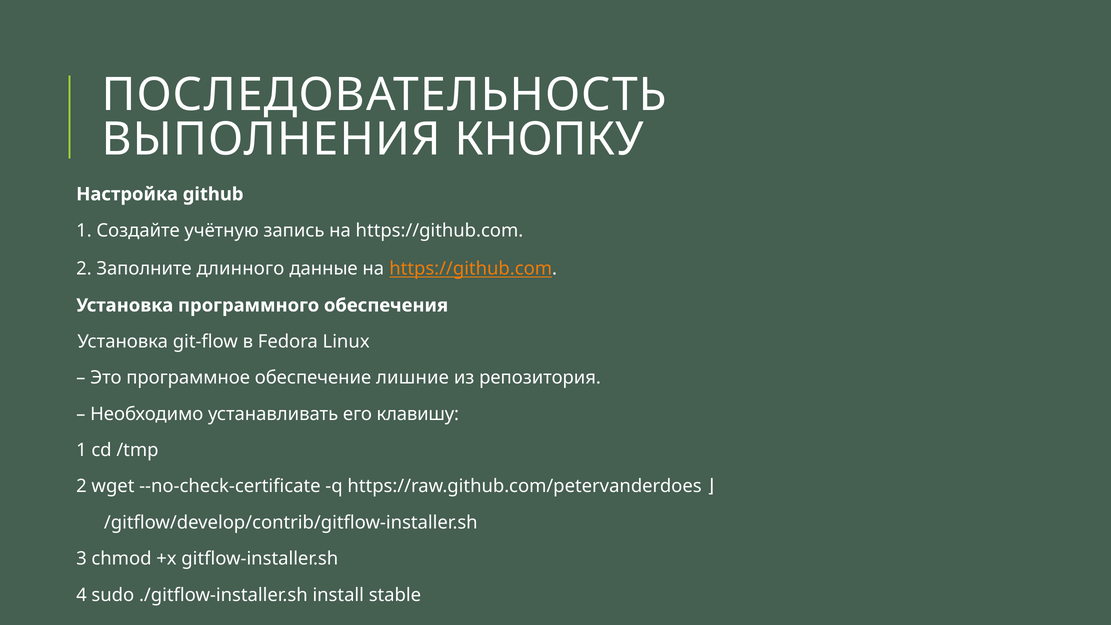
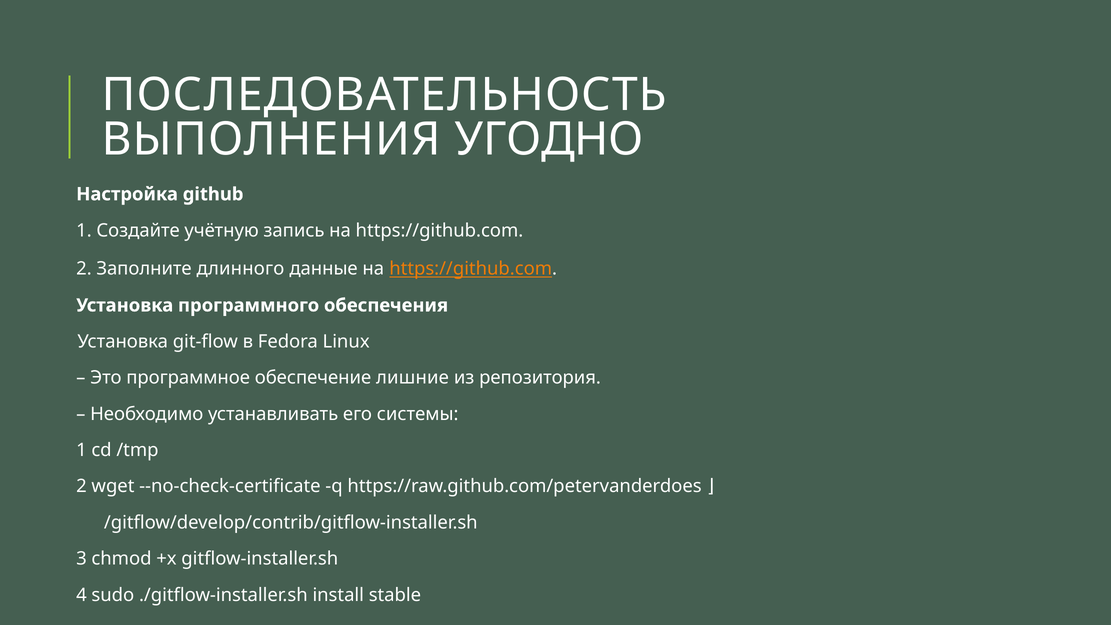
КНОПКУ: КНОПКУ -> УГОДНО
клавишу: клавишу -> системы
